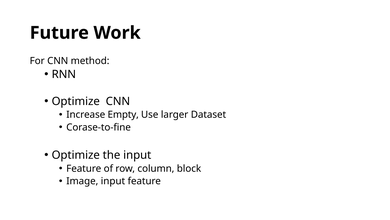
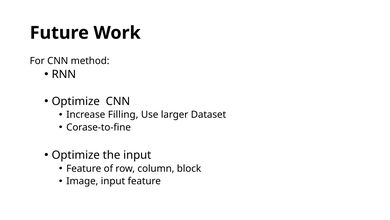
Empty: Empty -> Filling
